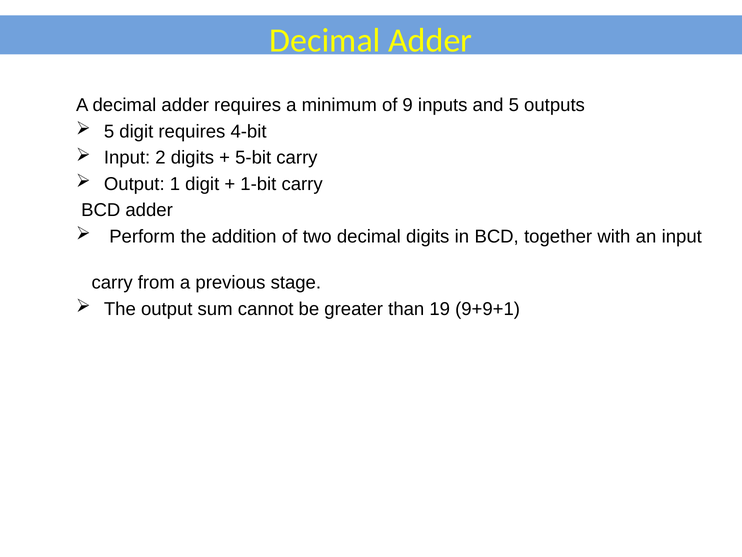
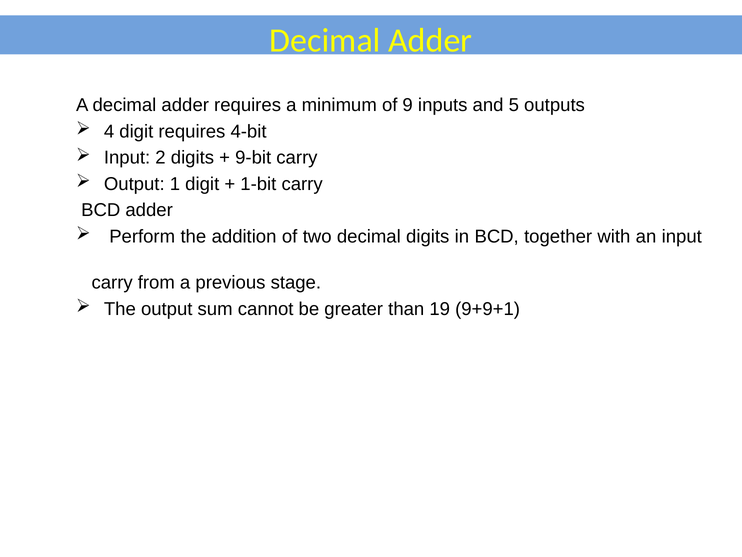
5 at (109, 131): 5 -> 4
5-bit: 5-bit -> 9-bit
